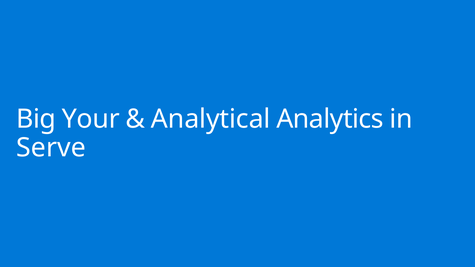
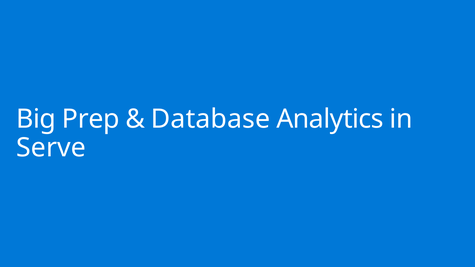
Your: Your -> Prep
Analytical: Analytical -> Database
